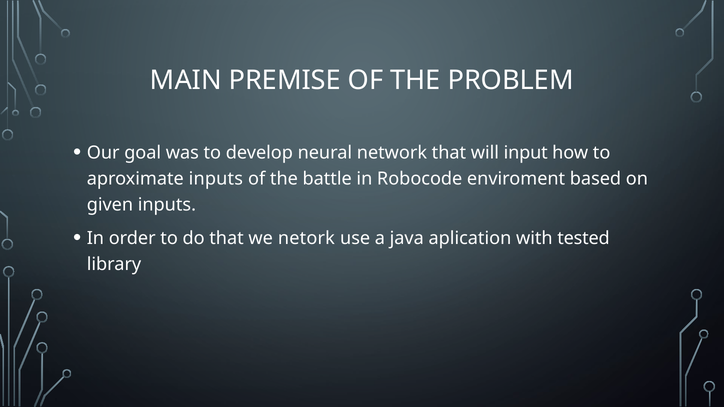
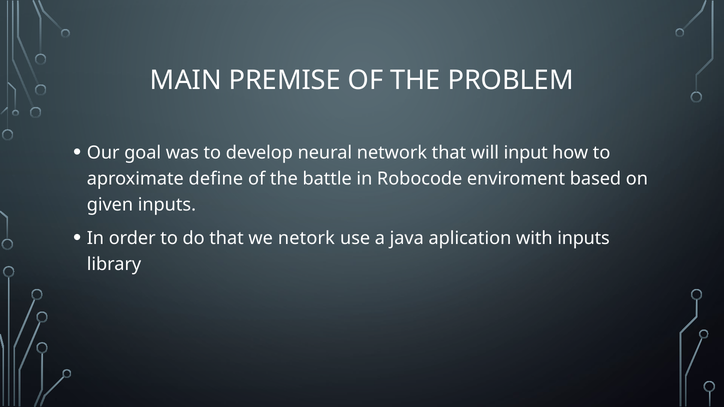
aproximate inputs: inputs -> define
with tested: tested -> inputs
